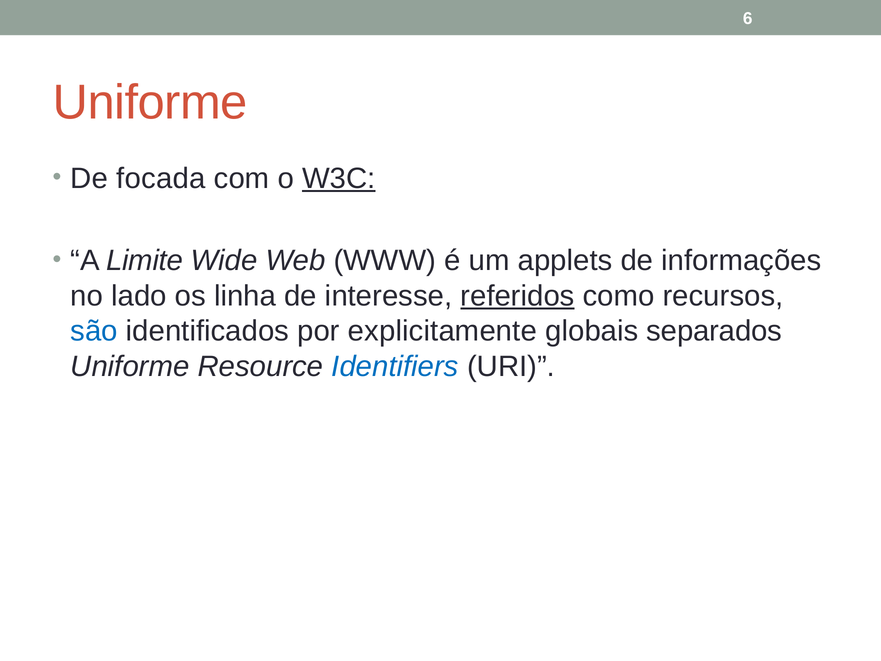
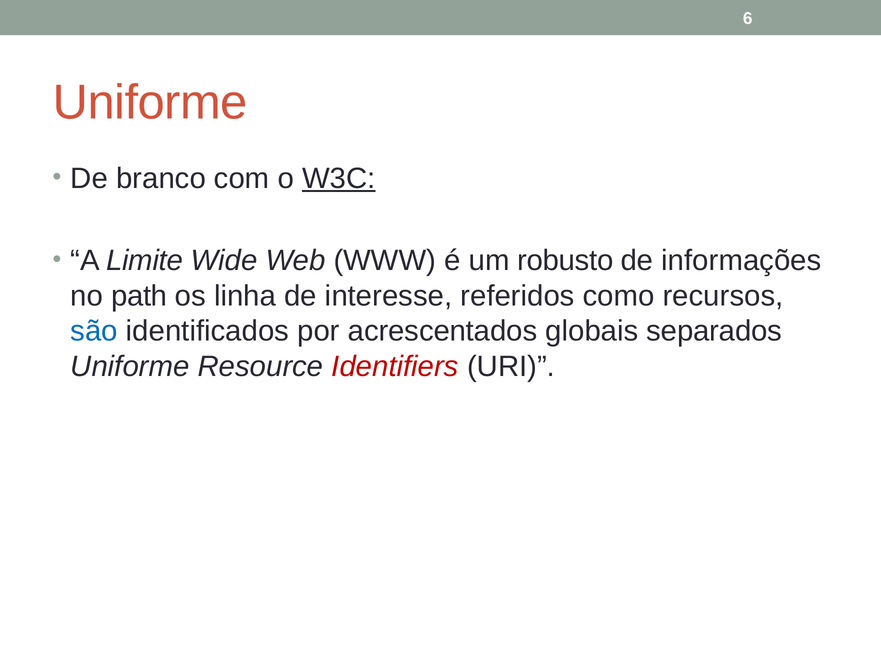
focada: focada -> branco
applets: applets -> robusto
lado: lado -> path
referidos underline: present -> none
explicitamente: explicitamente -> acrescentados
Identifiers colour: blue -> red
